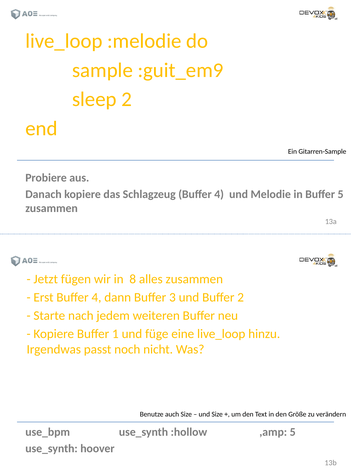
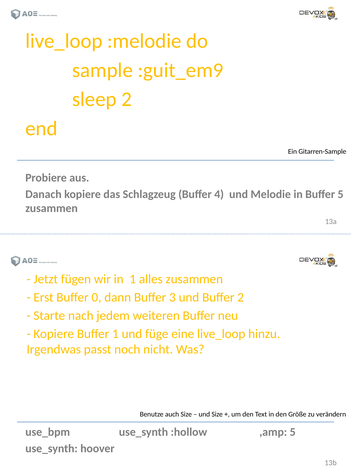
in 8: 8 -> 1
Erst Buffer 4: 4 -> 0
